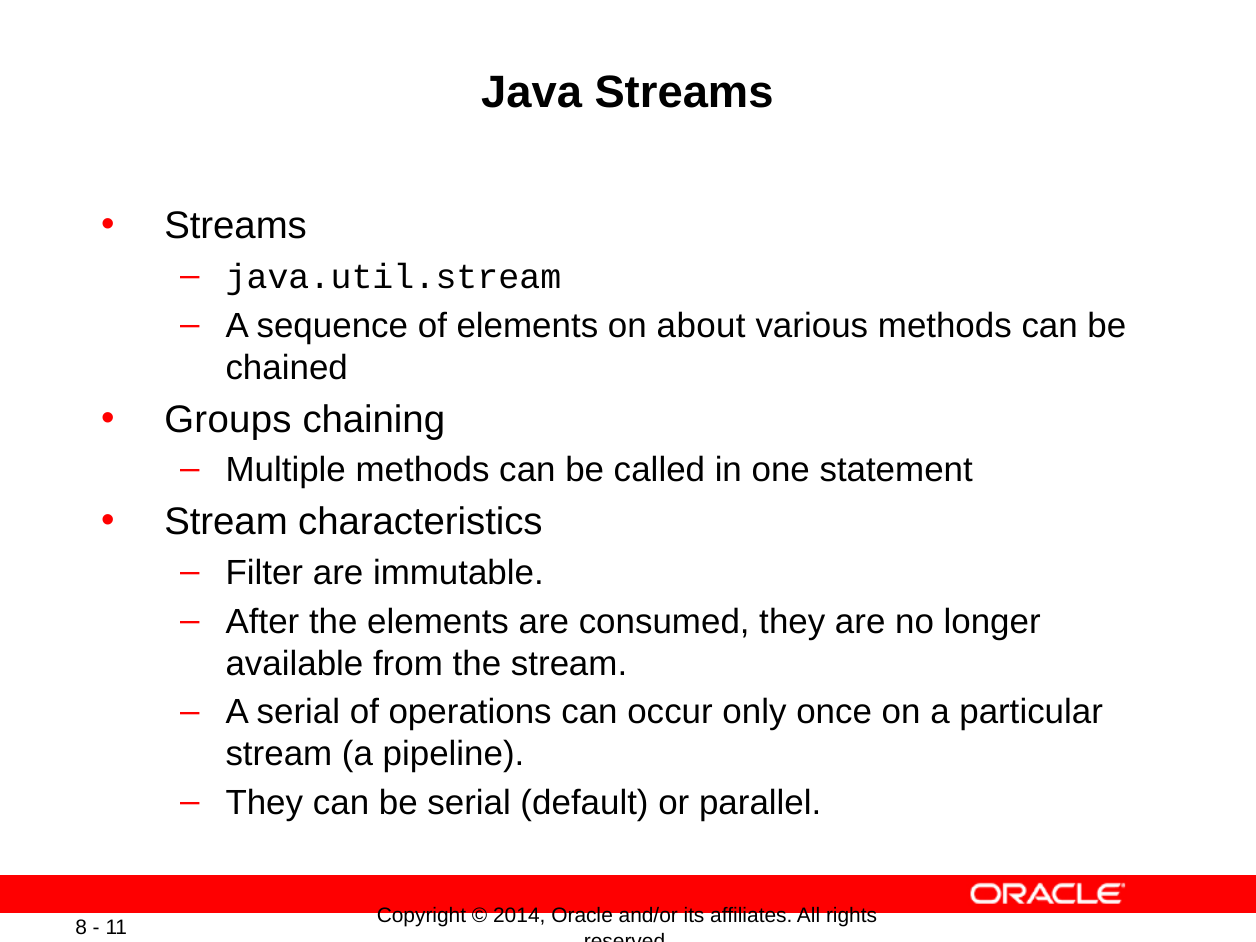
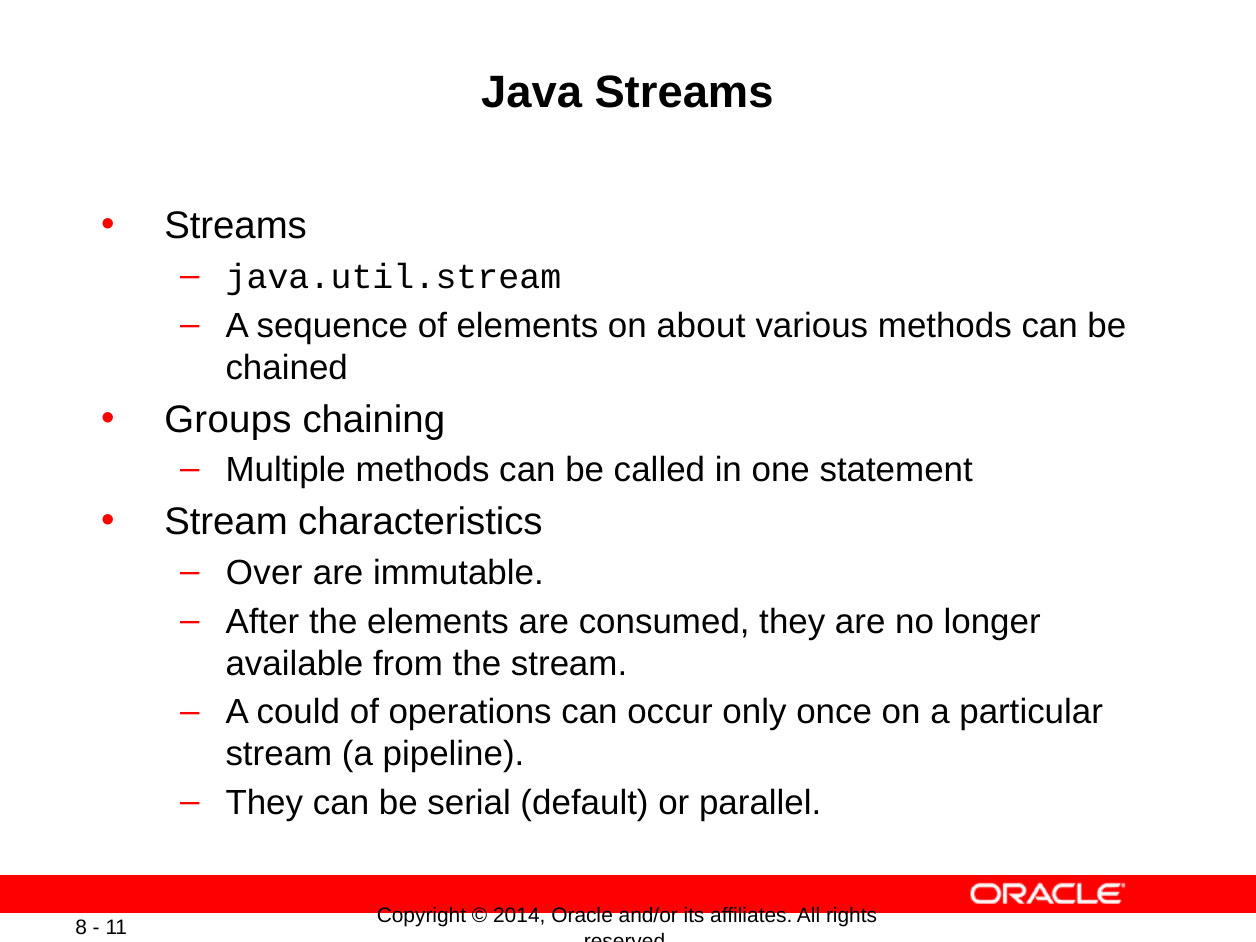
Filter: Filter -> Over
A serial: serial -> could
